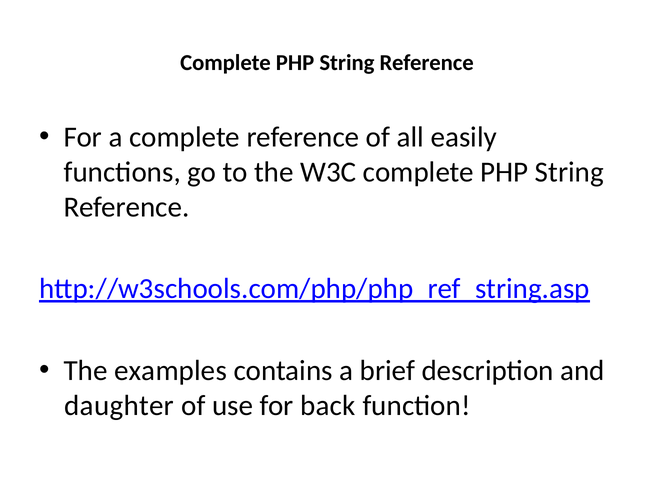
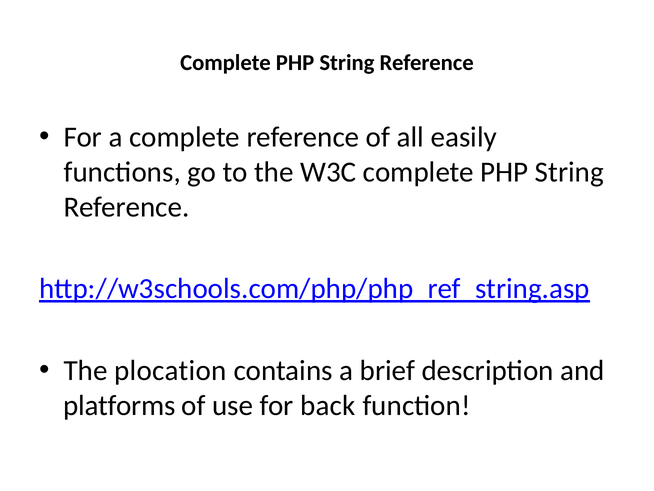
examples: examples -> plocation
daughter: daughter -> platforms
